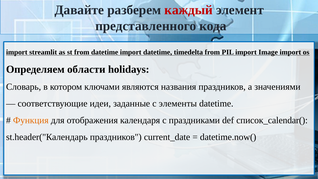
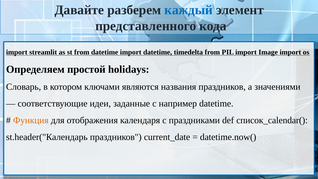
каждый colour: red -> blue
области: области -> простой
элементы: элементы -> например
